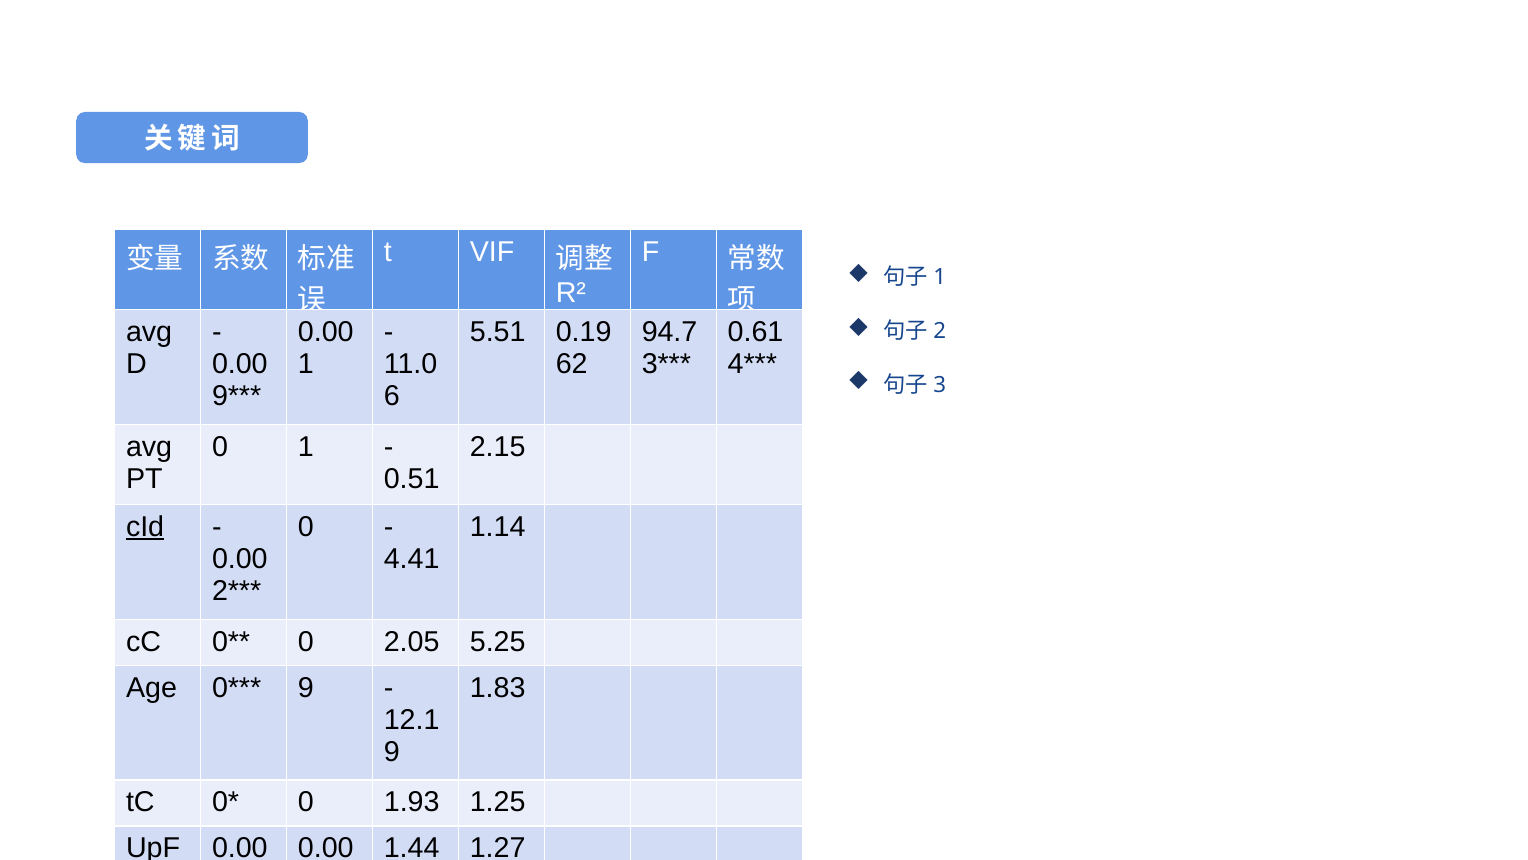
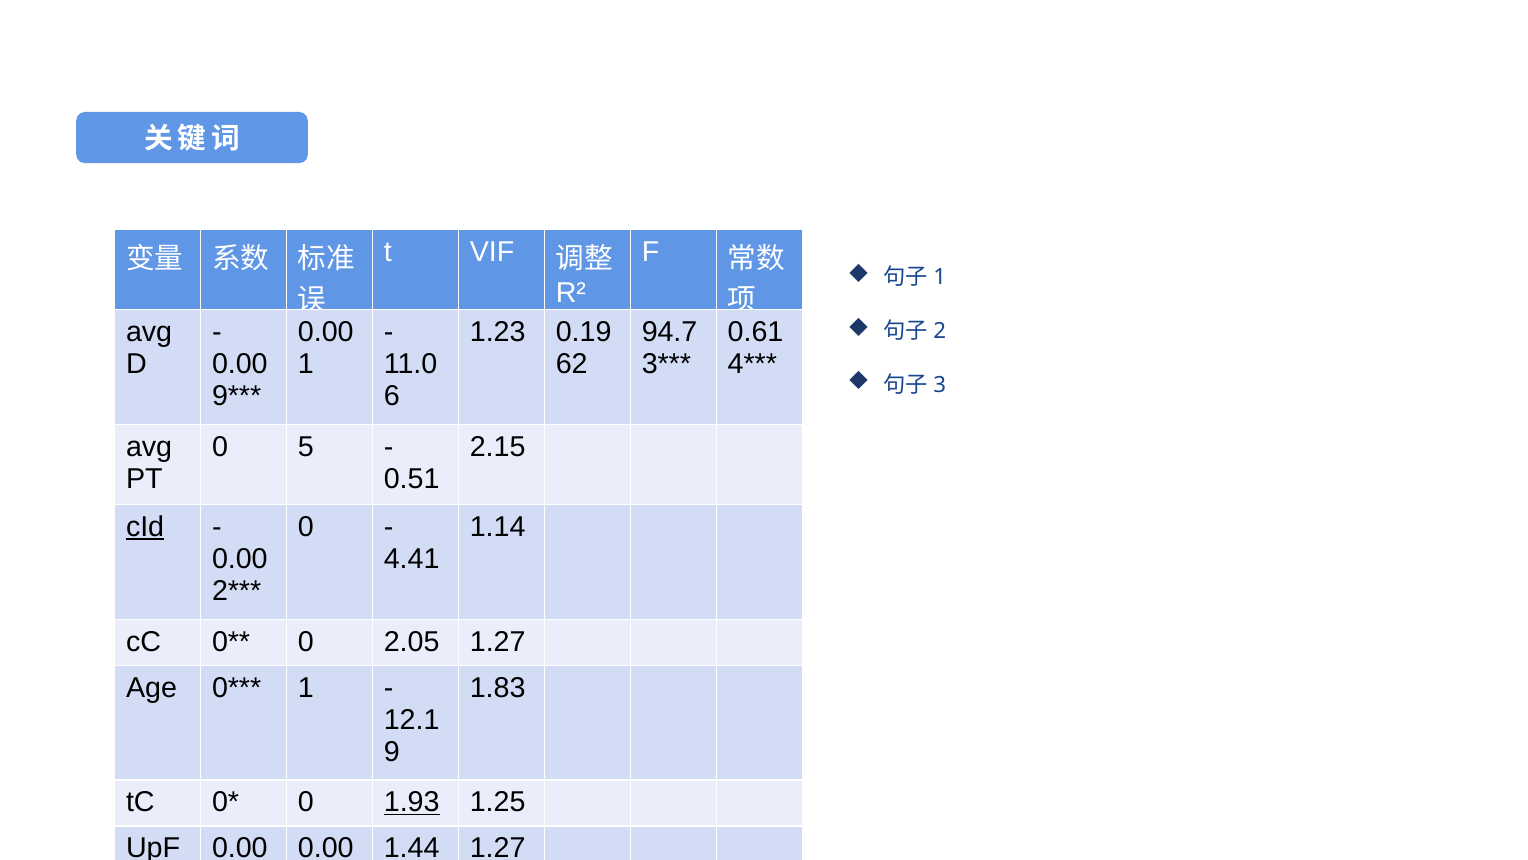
5.51: 5.51 -> 1.23
0 1: 1 -> 5
2.05 5.25: 5.25 -> 1.27
9 at (306, 687): 9 -> 1
1.93 underline: none -> present
